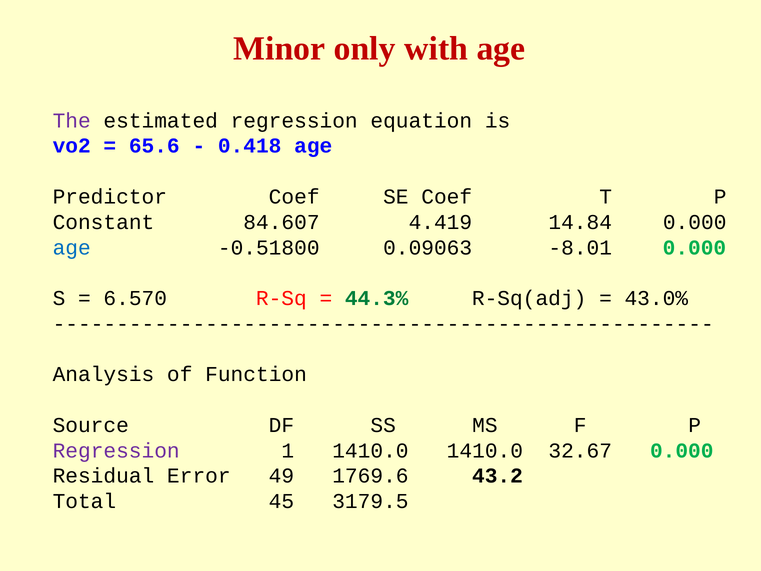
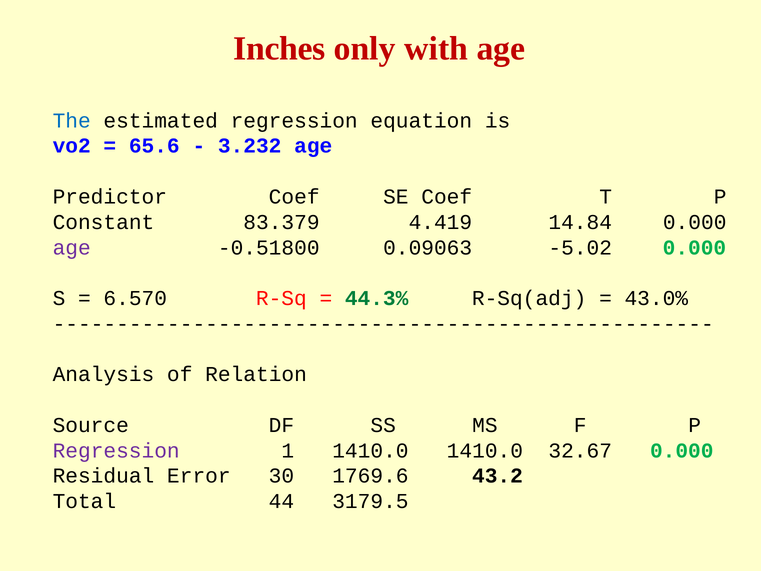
Minor: Minor -> Inches
The colour: purple -> blue
0.418: 0.418 -> 3.232
84.607: 84.607 -> 83.379
age at (72, 247) colour: blue -> purple
-8.01: -8.01 -> -5.02
Function: Function -> Relation
49: 49 -> 30
45: 45 -> 44
